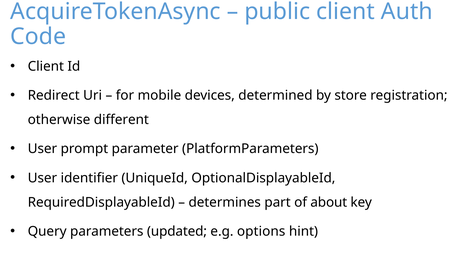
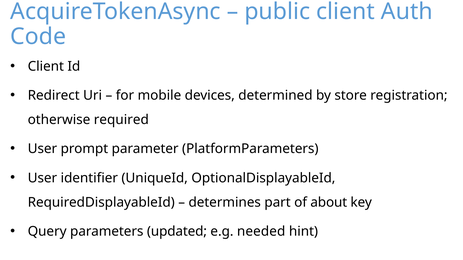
different: different -> required
options: options -> needed
